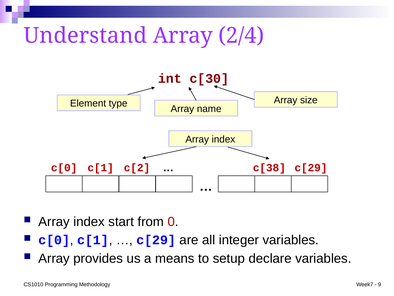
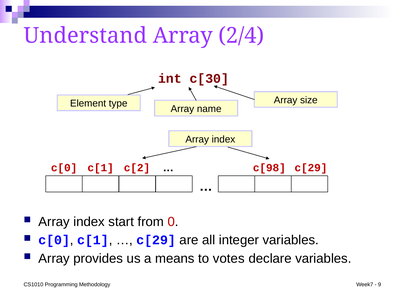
c[38: c[38 -> c[98
setup: setup -> votes
